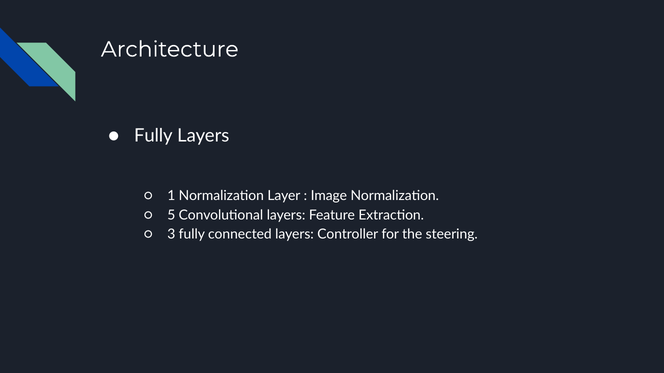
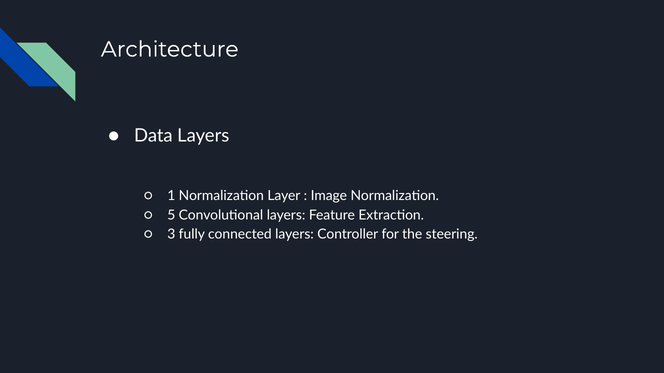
Fully at (153, 136): Fully -> Data
